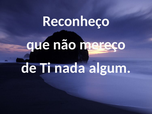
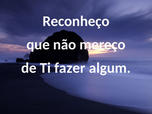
nada: nada -> fazer
